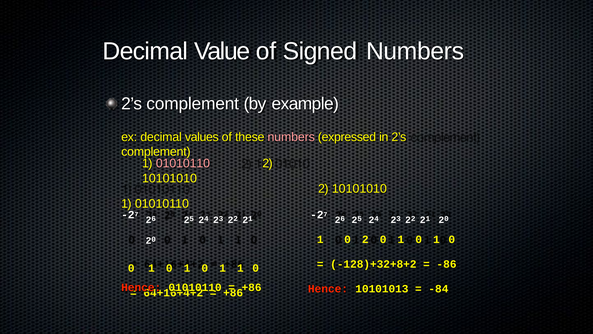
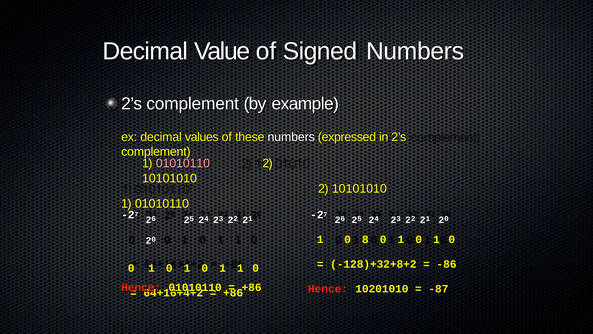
numbers at (291, 137) colour: pink -> white
0 2: 2 -> 8
10101013: 10101013 -> 10201010
-84: -84 -> -87
